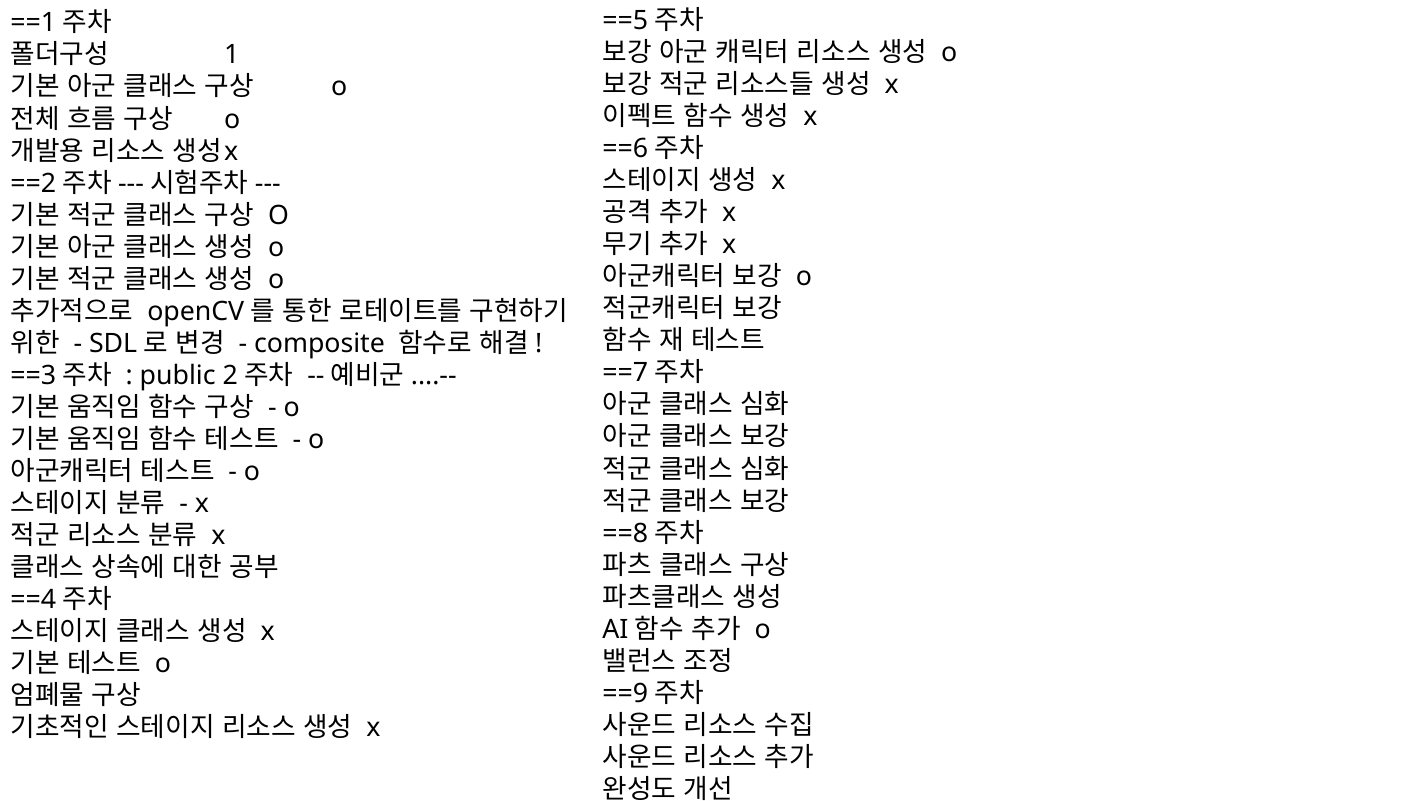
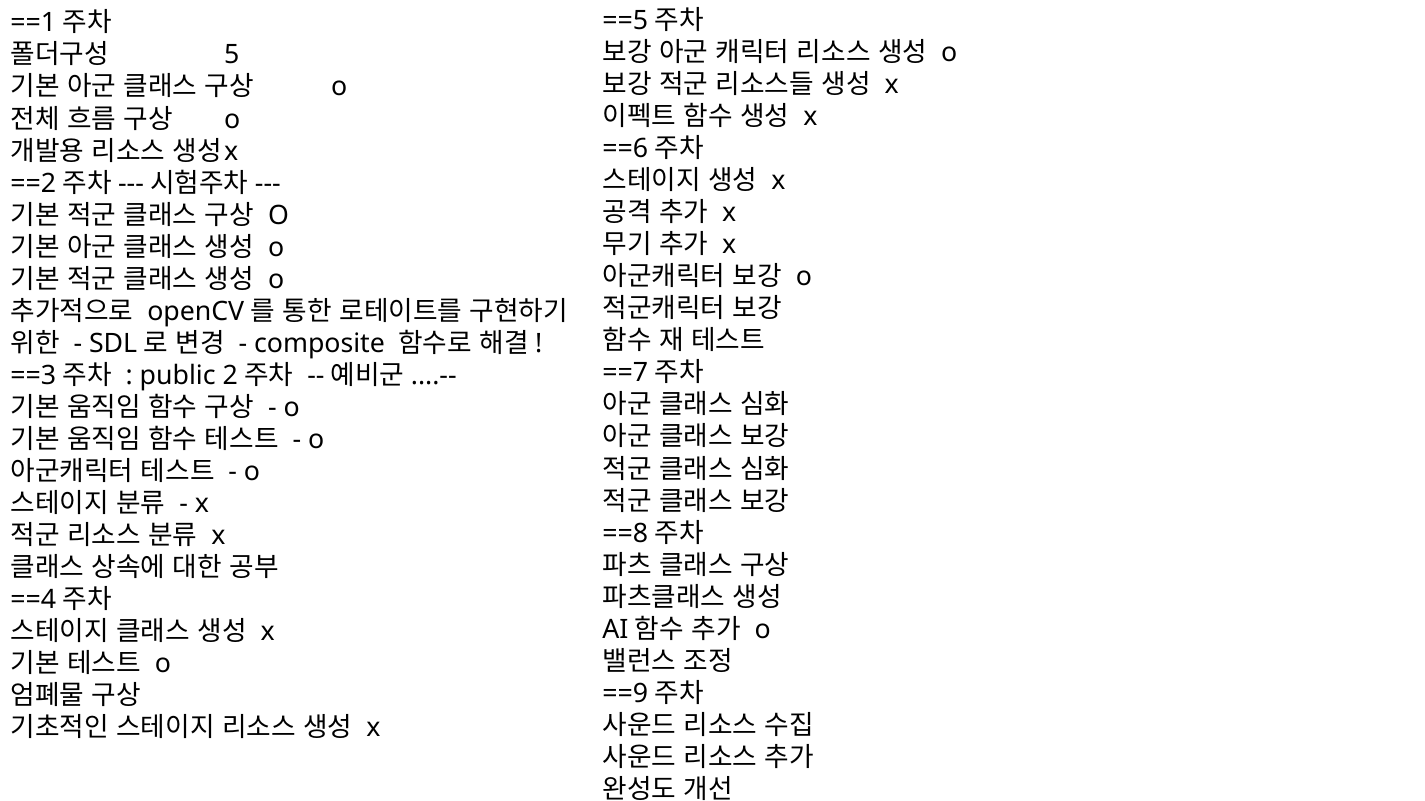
1: 1 -> 5
